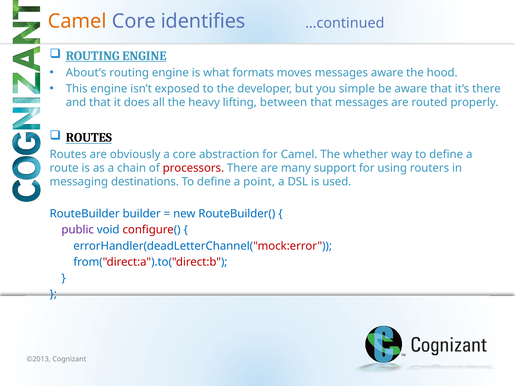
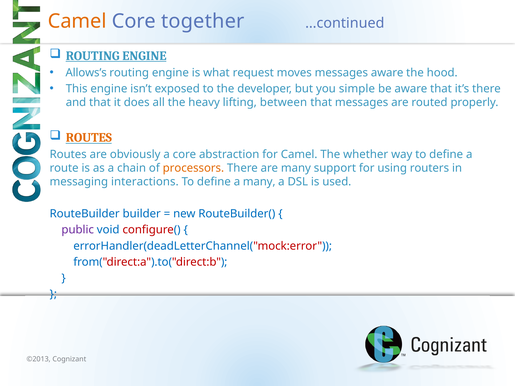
identifies: identifies -> together
About’s: About’s -> Allows’s
formats: formats -> request
ROUTES at (89, 138) colour: black -> orange
processors colour: red -> orange
destinations: destinations -> interactions
a point: point -> many
